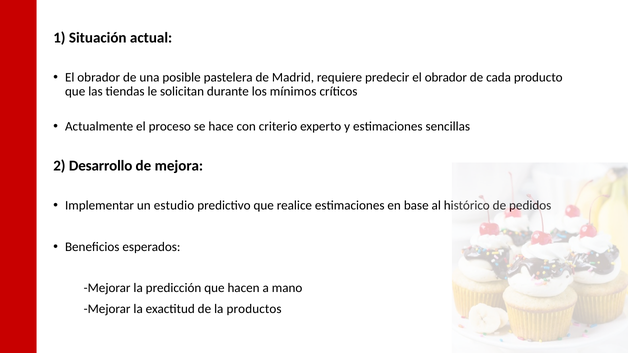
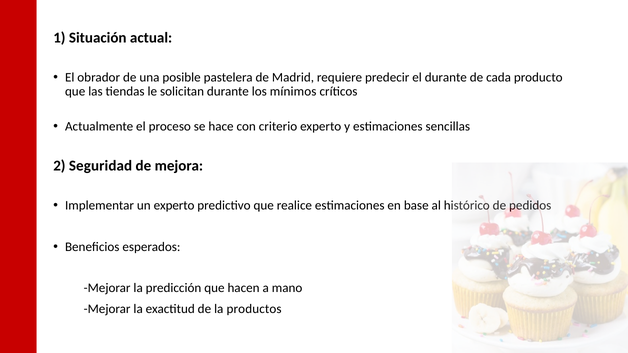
predecir el obrador: obrador -> durante
Desarrollo: Desarrollo -> Seguridad
un estudio: estudio -> experto
